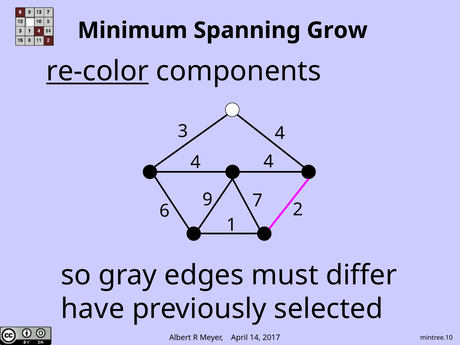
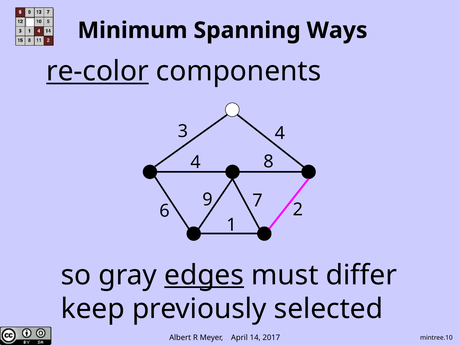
Grow: Grow -> Ways
4 at (268, 161): 4 -> 8
edges underline: none -> present
have: have -> keep
